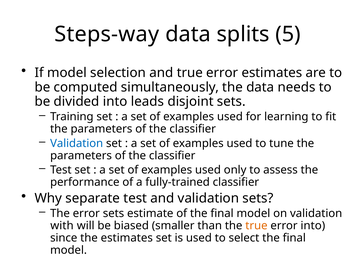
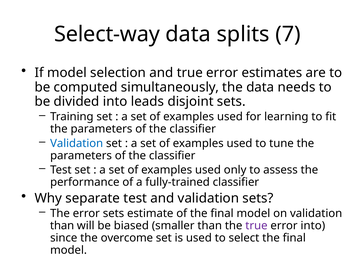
Steps-way: Steps-way -> Select-way
5: 5 -> 7
with at (62, 226): with -> than
true at (256, 226) colour: orange -> purple
the estimates: estimates -> overcome
